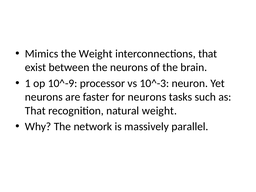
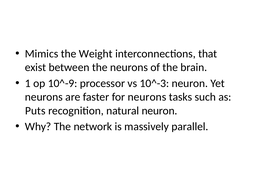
That at (35, 111): That -> Puts
natural weight: weight -> neuron
